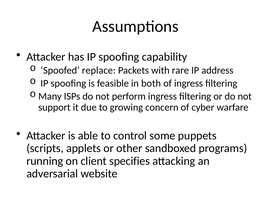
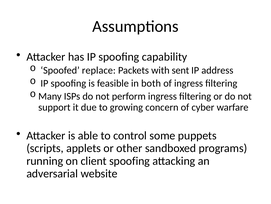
rare: rare -> sent
client specifies: specifies -> spoofing
